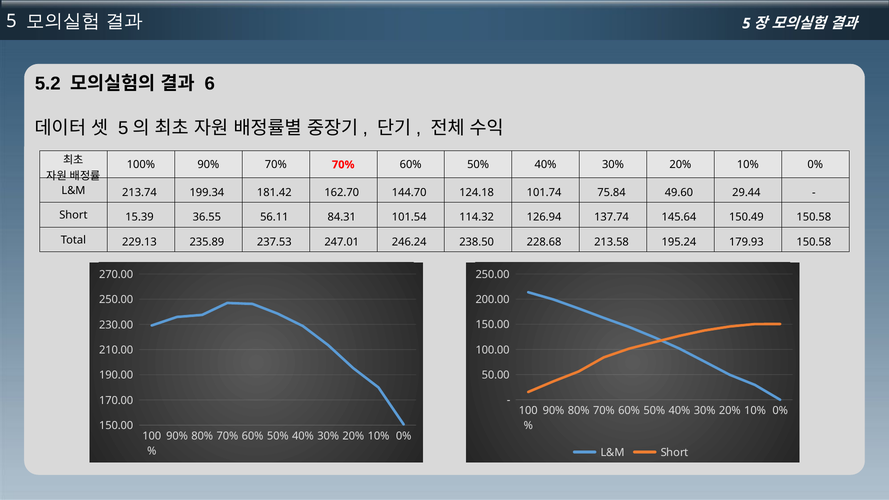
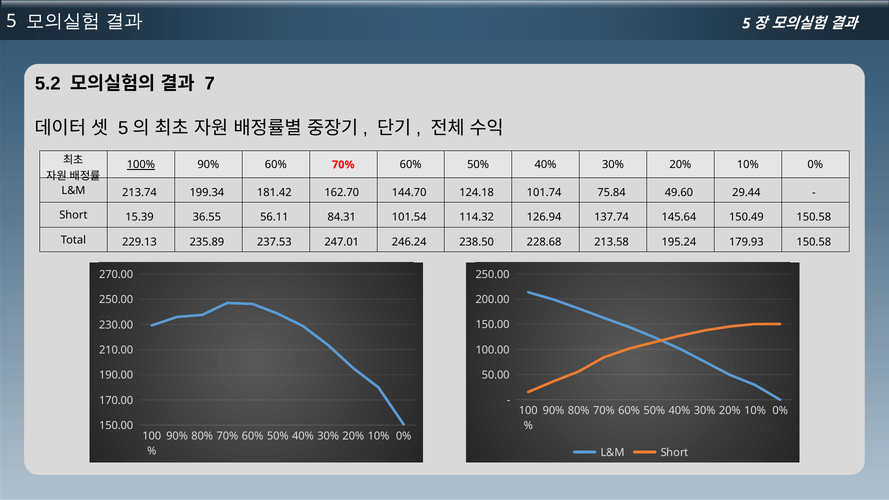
6: 6 -> 7
100% underline: none -> present
90% 70%: 70% -> 60%
